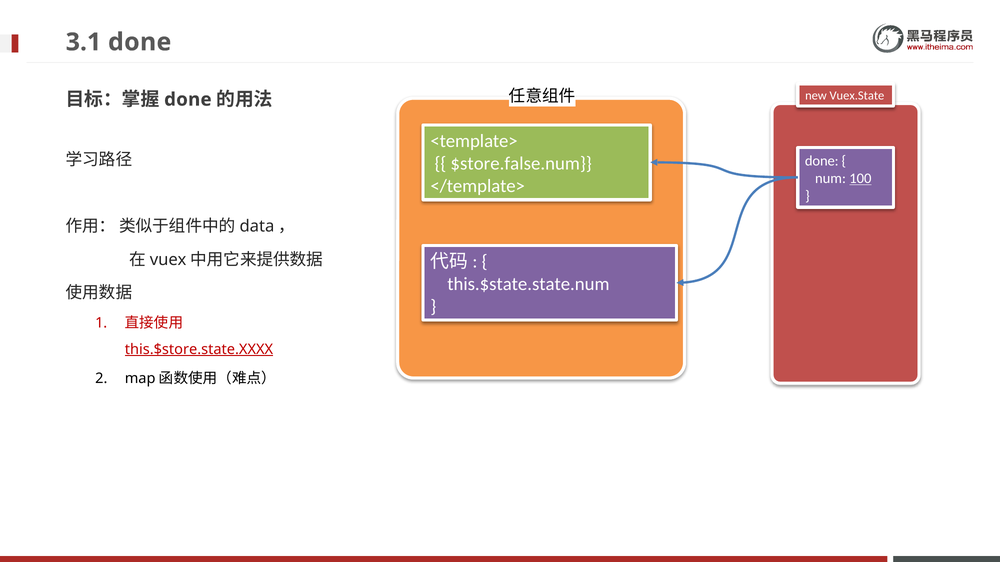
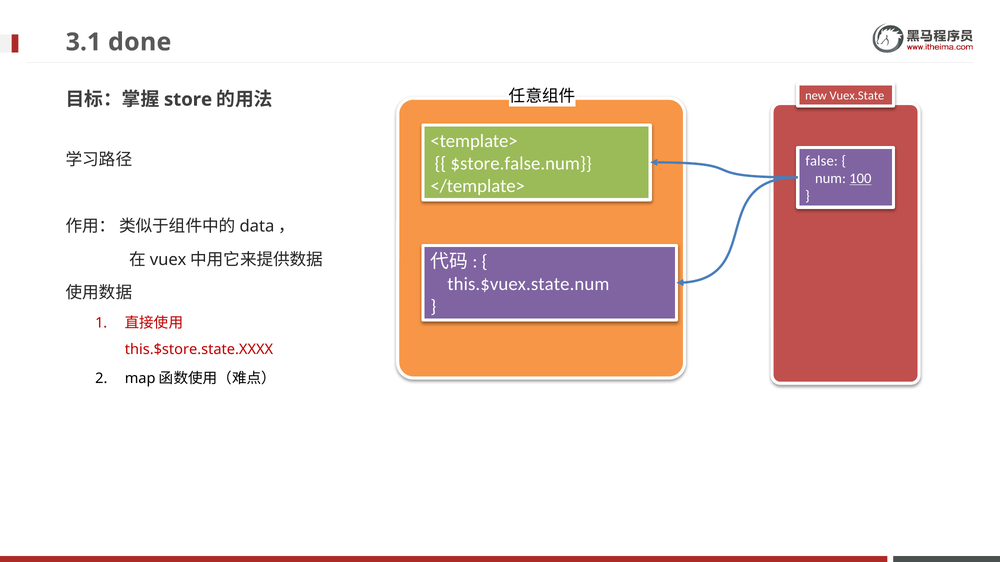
done at (188, 100): done -> store
done at (822, 161): done -> false
this.$state.state.num: this.$state.state.num -> this.$vuex.state.num
this.$store.state.XXXX underline: present -> none
